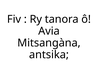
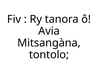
antsika: antsika -> tontolo
